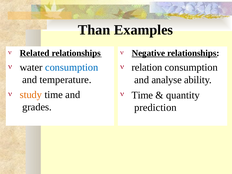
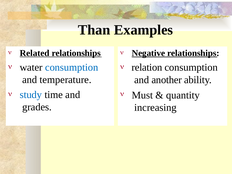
analyse: analyse -> another
study colour: orange -> blue
Time at (142, 95): Time -> Must
prediction: prediction -> increasing
